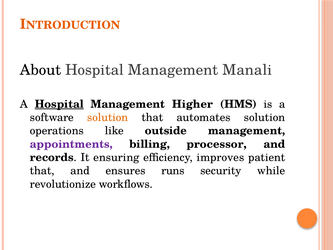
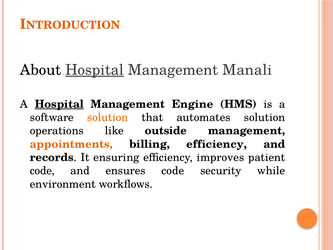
Hospital at (95, 70) underline: none -> present
Higher: Higher -> Engine
appointments colour: purple -> orange
billing processor: processor -> efficiency
that at (42, 171): that -> code
ensures runs: runs -> code
revolutionize: revolutionize -> environment
